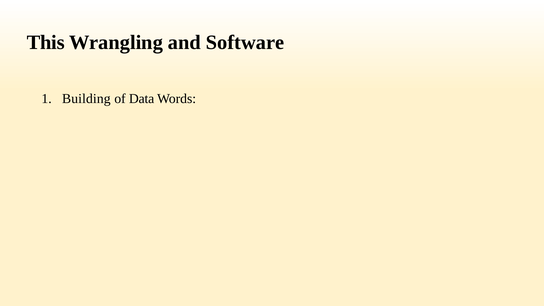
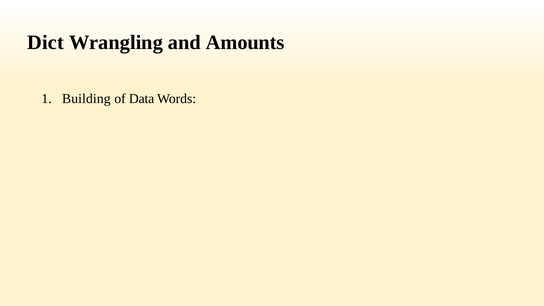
This: This -> Dict
Software: Software -> Amounts
